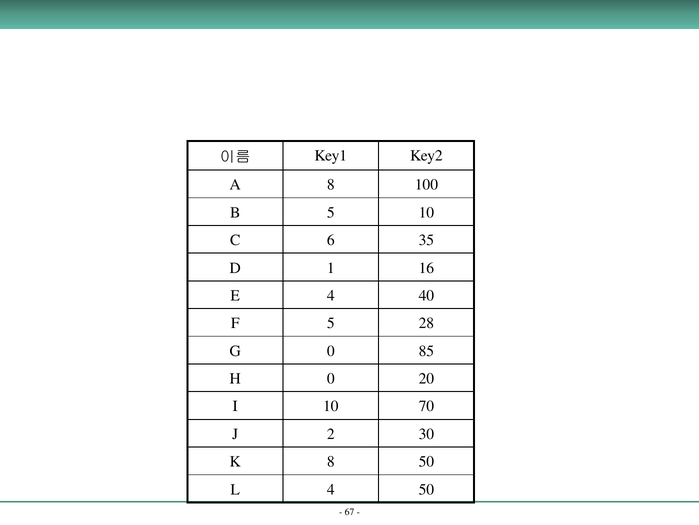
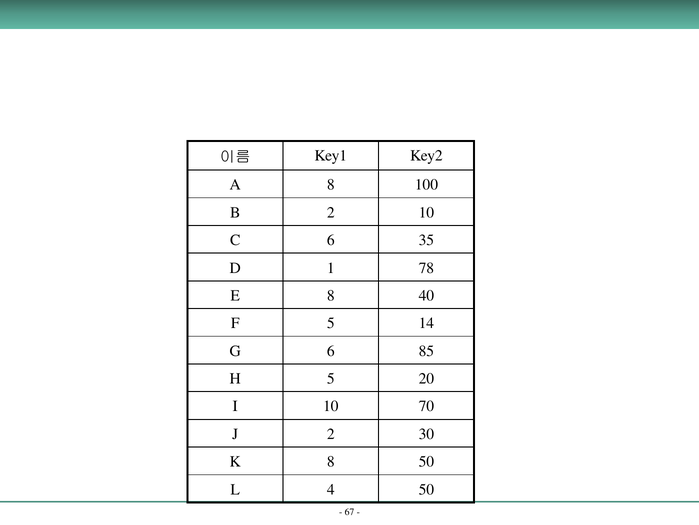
B 5: 5 -> 2
16: 16 -> 78
E 4: 4 -> 8
28: 28 -> 14
G 0: 0 -> 6
H 0: 0 -> 5
